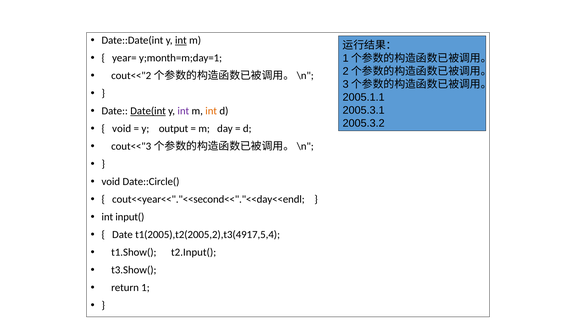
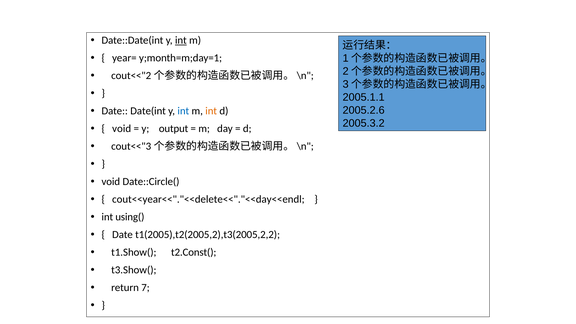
2005.3.1: 2005.3.1 -> 2005.2.6
Date(int underline: present -> none
int at (183, 111) colour: purple -> blue
cout<<year<<"."<<second<<"."<<day<<endl: cout<<year<<"."<<second<<"."<<day<<endl -> cout<<year<<"."<<delete<<"."<<day<<endl
input(: input( -> using(
t1(2005),t2(2005,2),t3(4917,5,4: t1(2005),t2(2005,2),t3(4917,5,4 -> t1(2005),t2(2005,2),t3(2005,2,2
t2.Input(: t2.Input( -> t2.Const(
1: 1 -> 7
